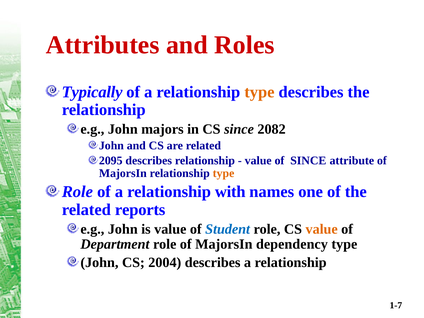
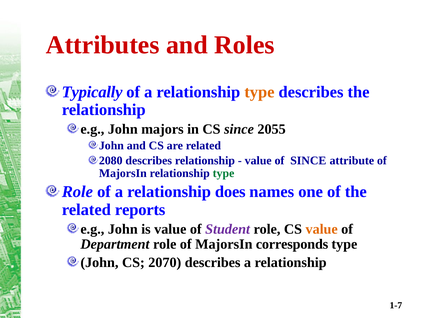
2082: 2082 -> 2055
2095: 2095 -> 2080
type at (224, 173) colour: orange -> green
with: with -> does
Student colour: blue -> purple
dependency: dependency -> corresponds
2004: 2004 -> 2070
